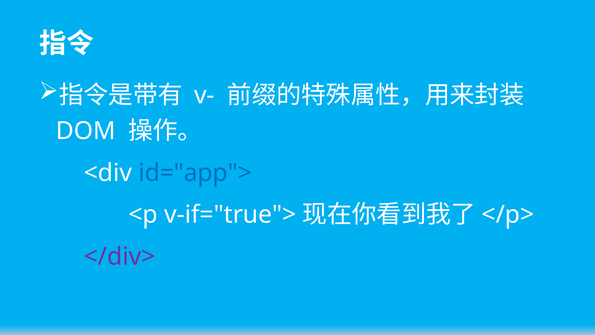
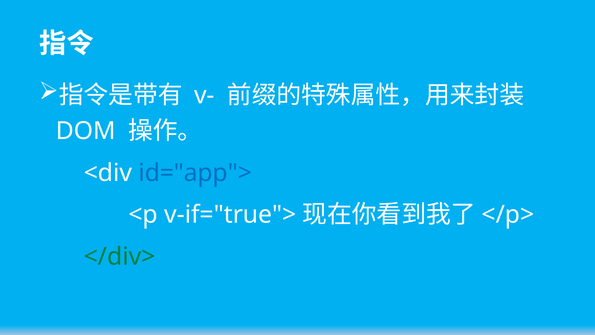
</div> colour: purple -> green
